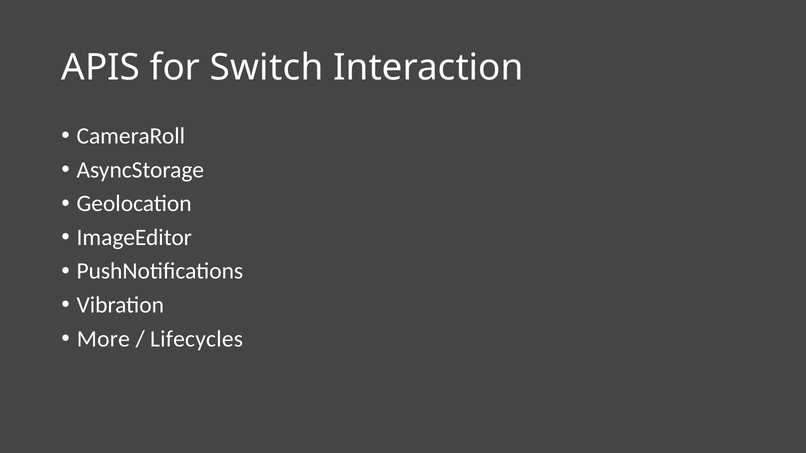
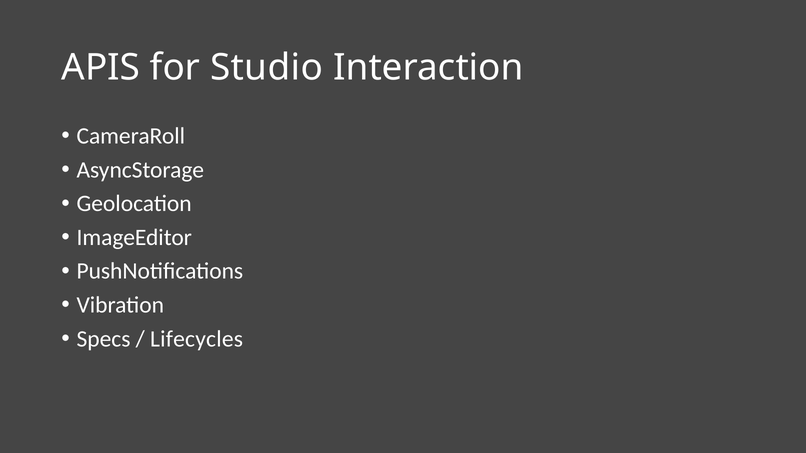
Switch: Switch -> Studio
More: More -> Specs
